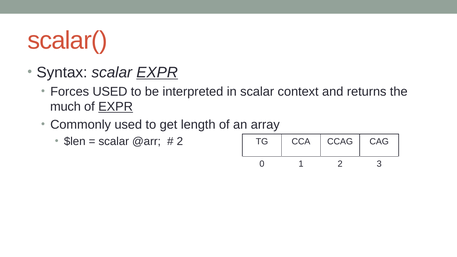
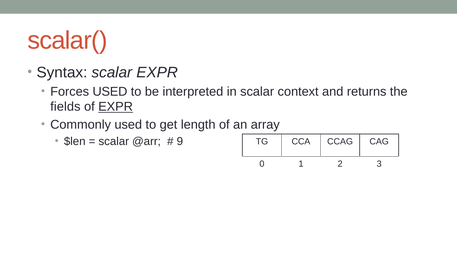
EXPR at (157, 72) underline: present -> none
much: much -> fields
2 at (180, 141): 2 -> 9
